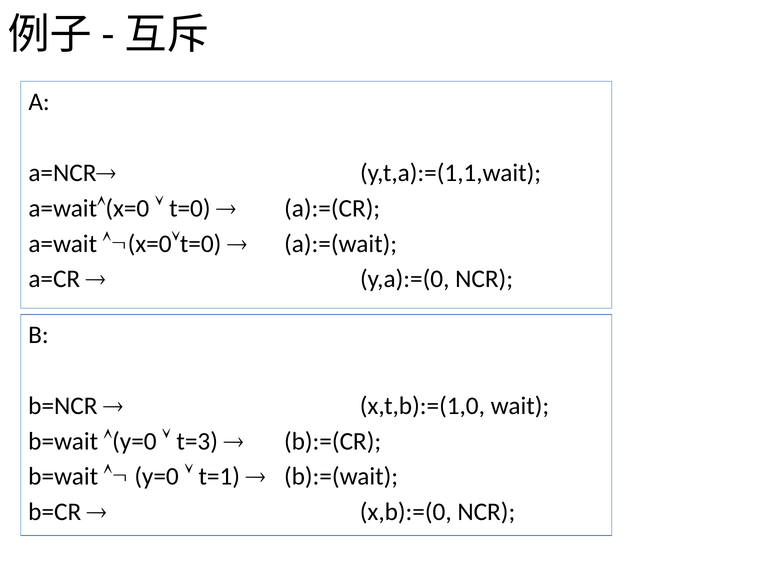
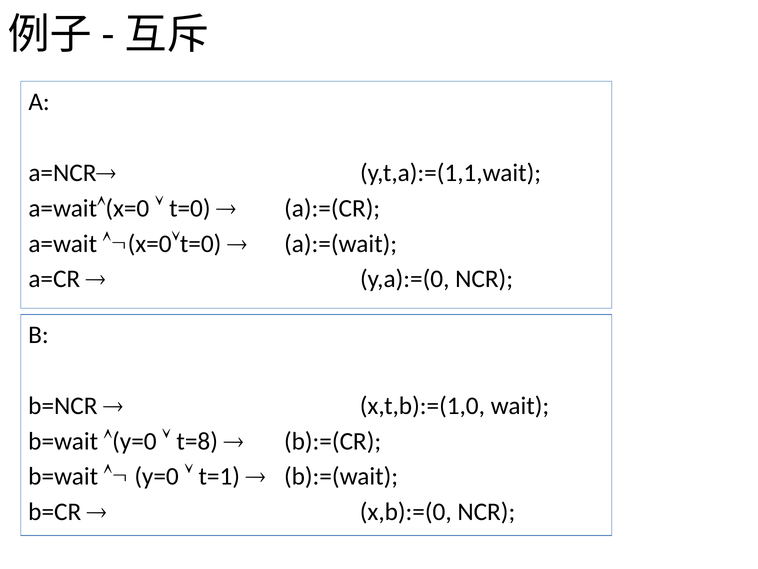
t=3: t=3 -> t=8
